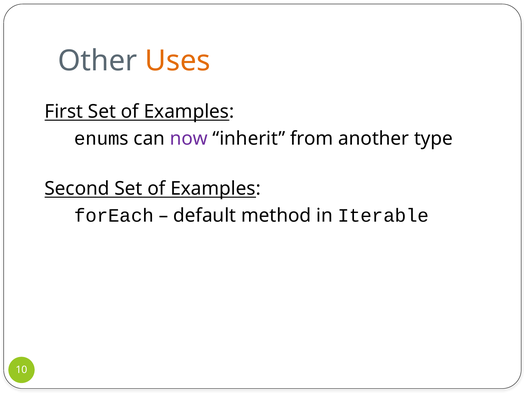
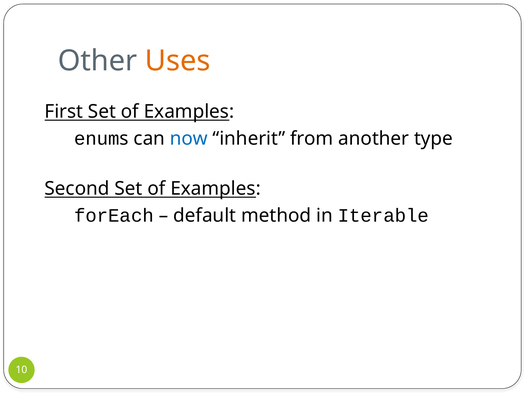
now colour: purple -> blue
